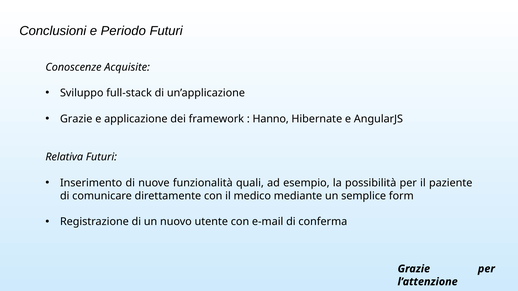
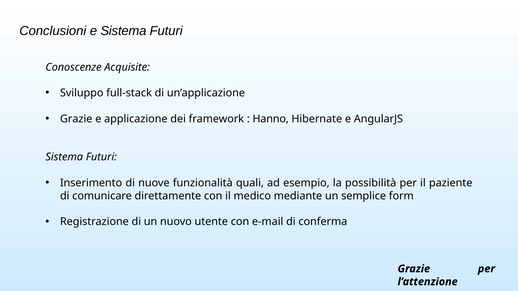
e Periodo: Periodo -> Sistema
Relativa at (64, 157): Relativa -> Sistema
